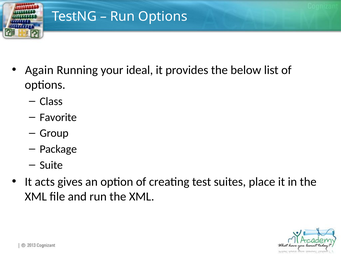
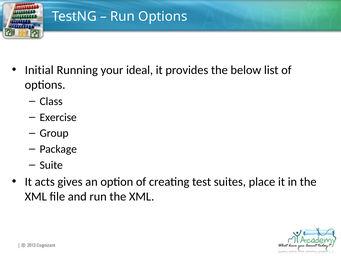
Again: Again -> Initial
Favorite: Favorite -> Exercise
